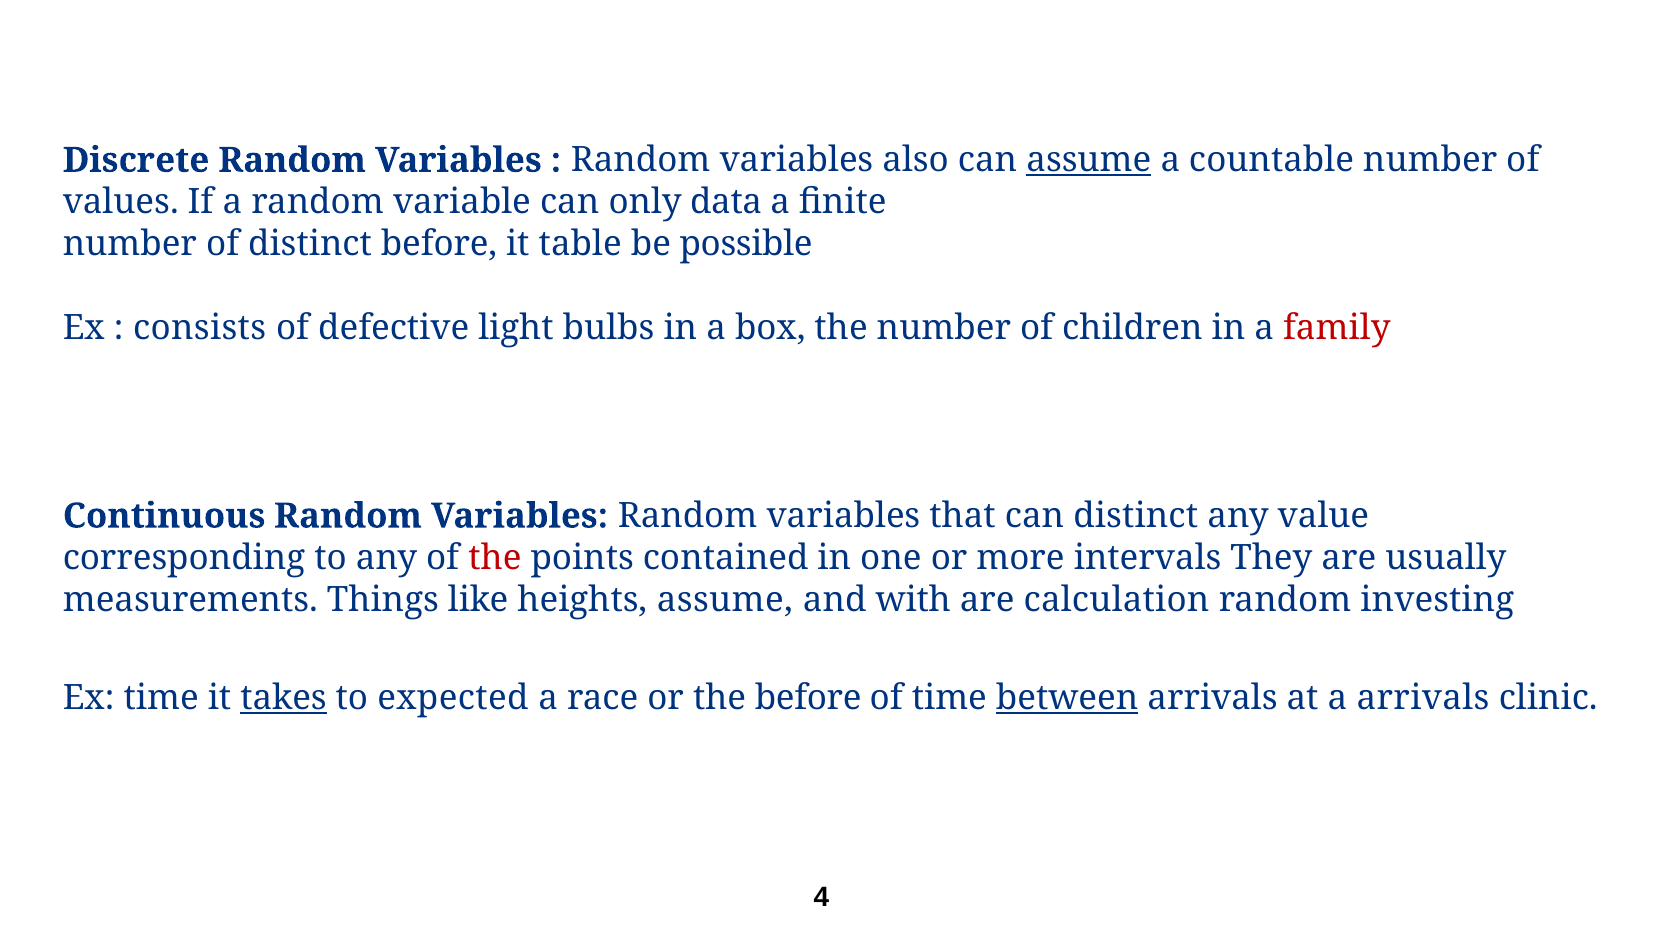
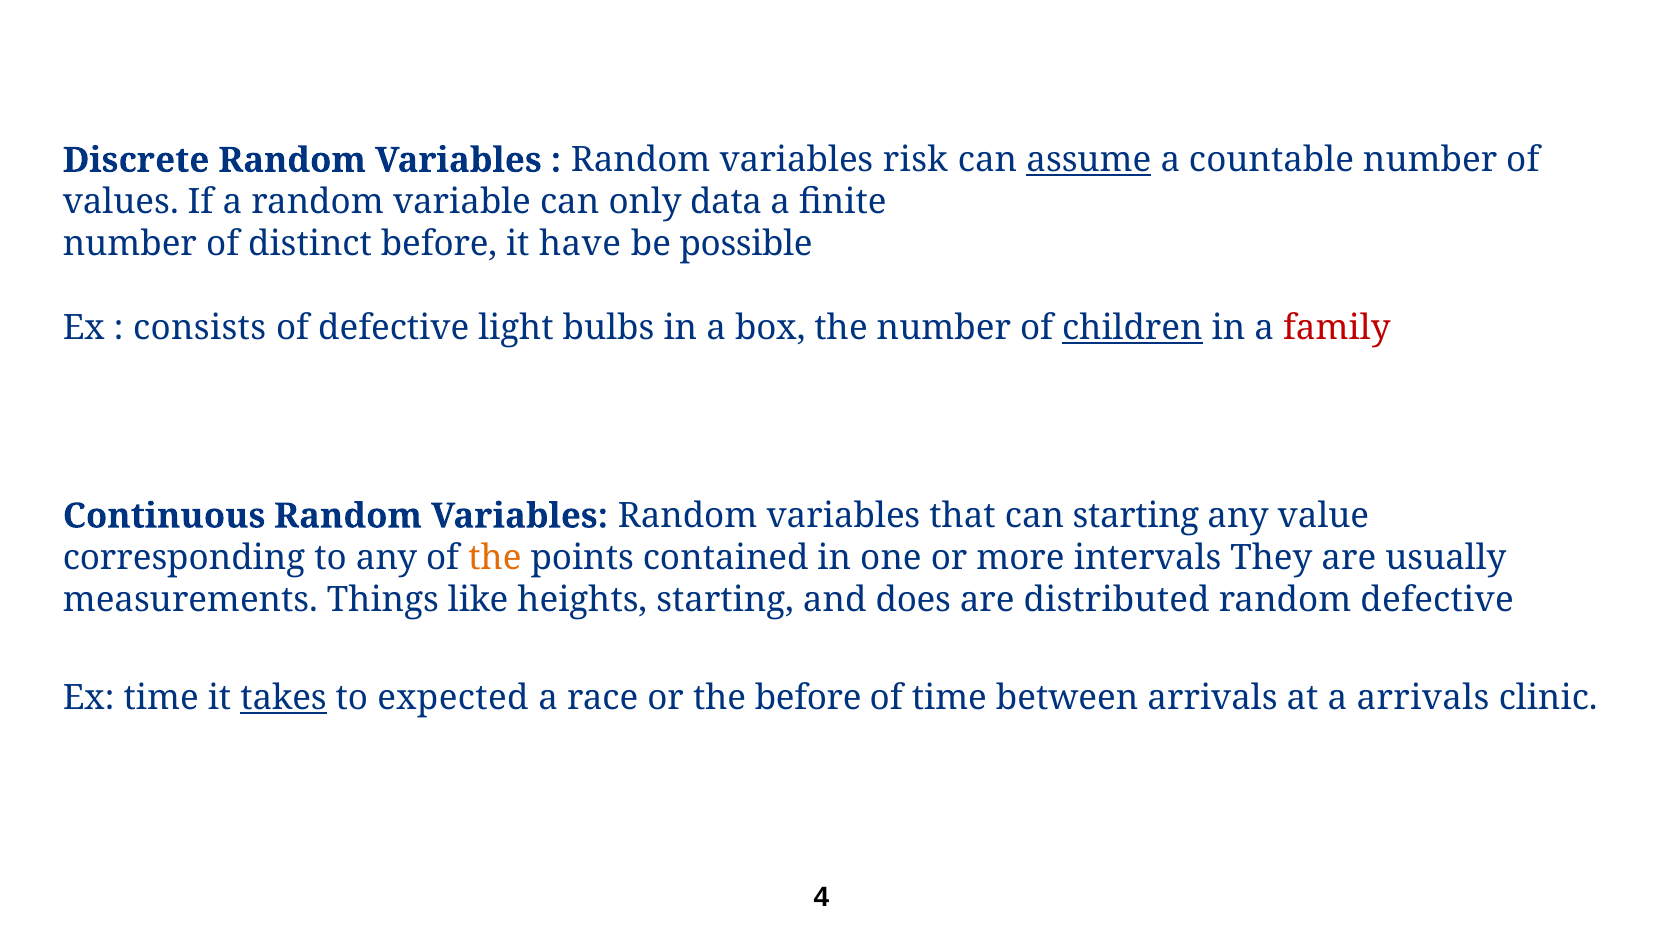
also: also -> risk
table: table -> have
children underline: none -> present
can distinct: distinct -> starting
the at (495, 558) colour: red -> orange
heights assume: assume -> starting
with: with -> does
calculation: calculation -> distributed
random investing: investing -> defective
between underline: present -> none
